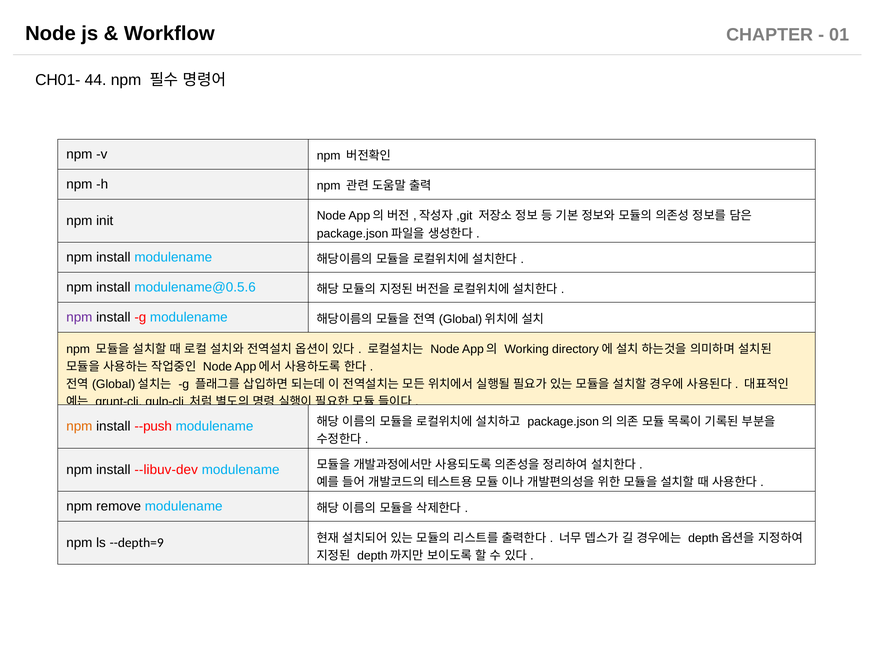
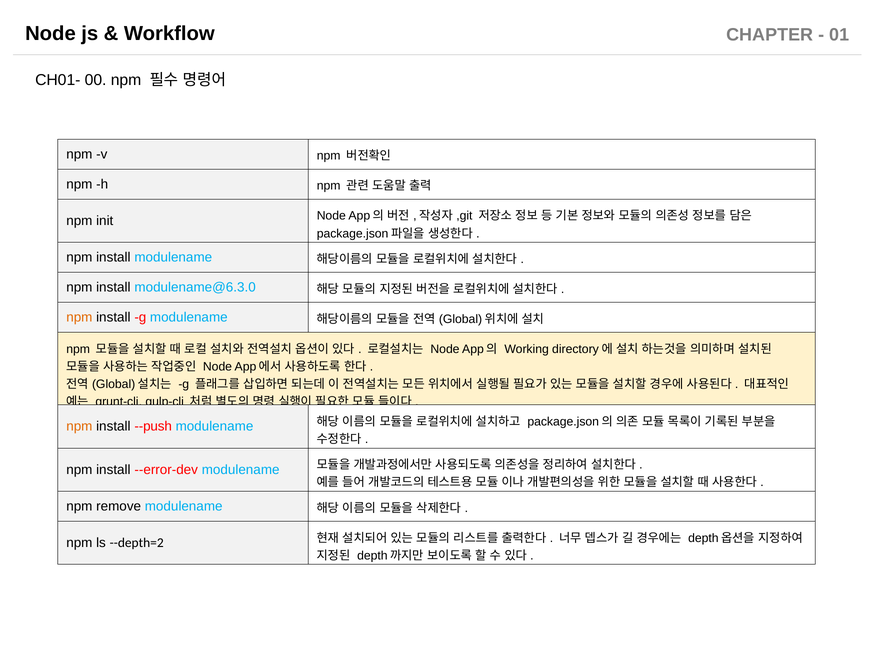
44: 44 -> 00
modulename@0.5.6: modulename@0.5.6 -> modulename@6.3.0
npm at (79, 318) colour: purple -> orange
--libuv-dev: --libuv-dev -> --error-dev
--depth=9: --depth=9 -> --depth=2
